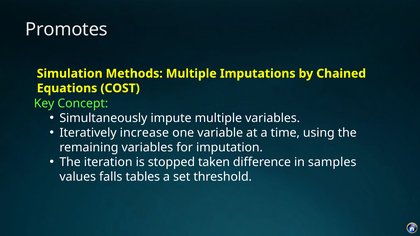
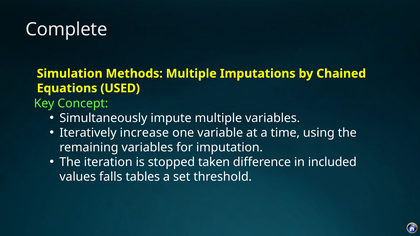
Promotes: Promotes -> Complete
COST: COST -> USED
samples: samples -> included
